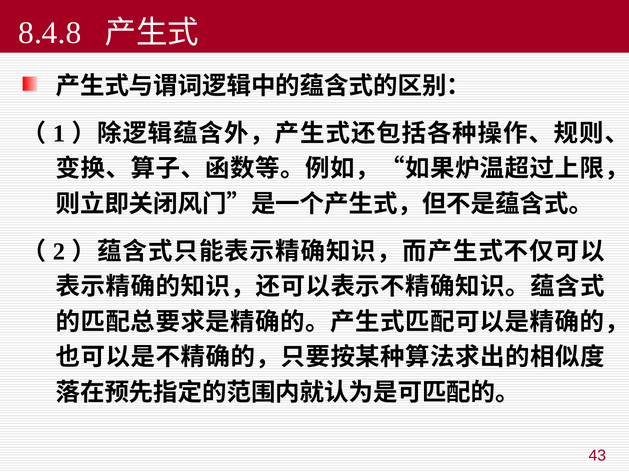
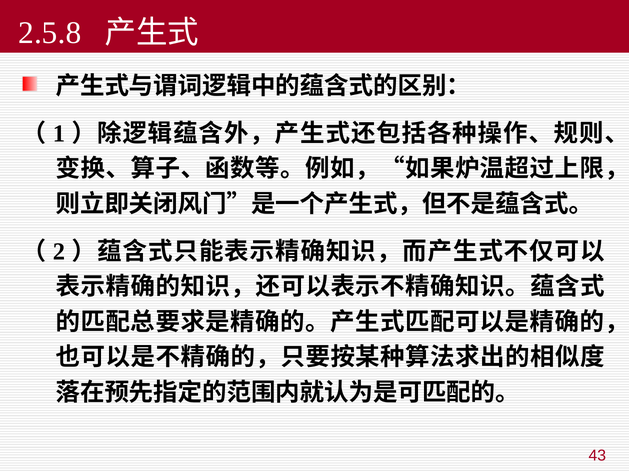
8.4.8: 8.4.8 -> 2.5.8
